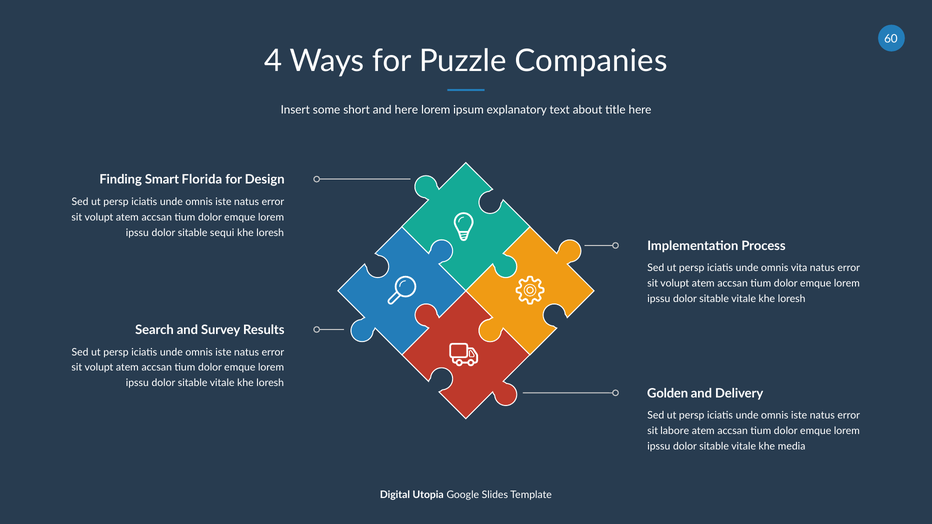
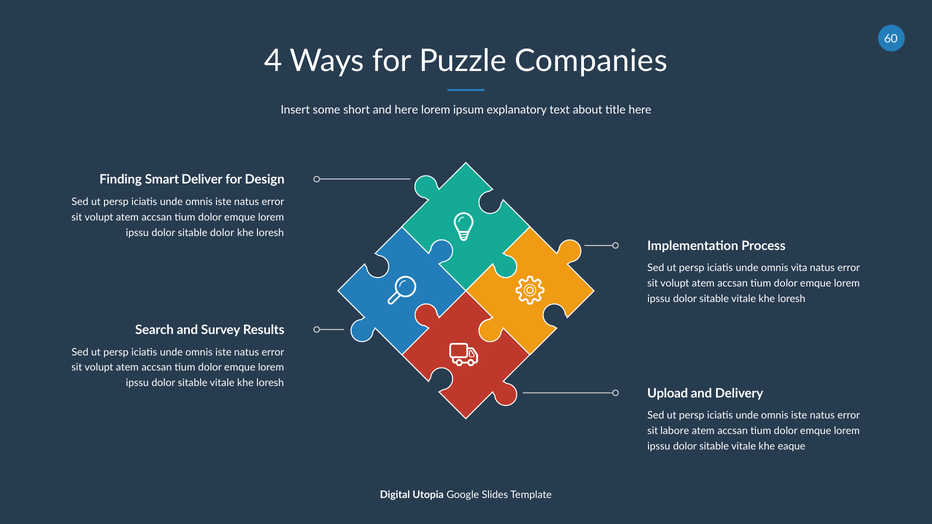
Florida: Florida -> Deliver
sitable sequi: sequi -> dolor
Golden: Golden -> Upload
media: media -> eaque
